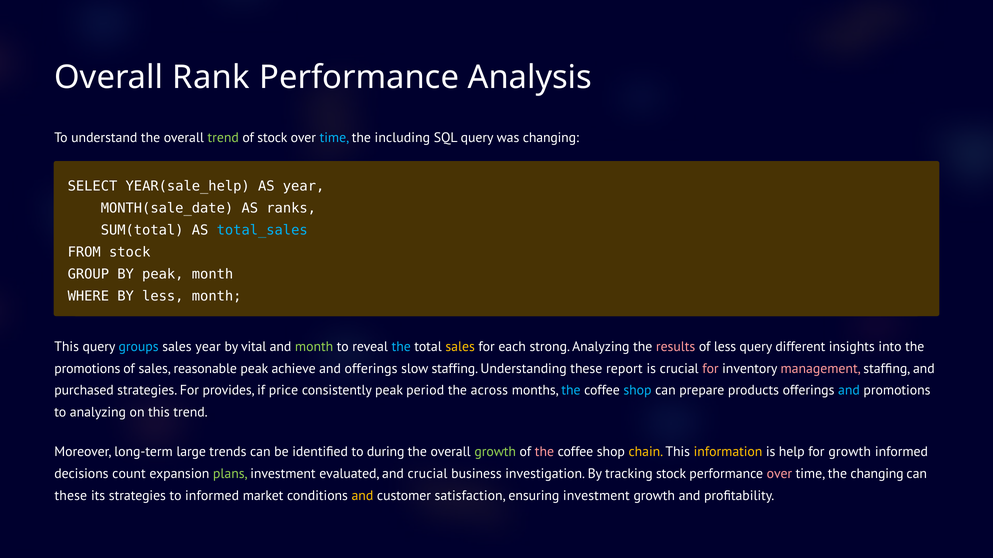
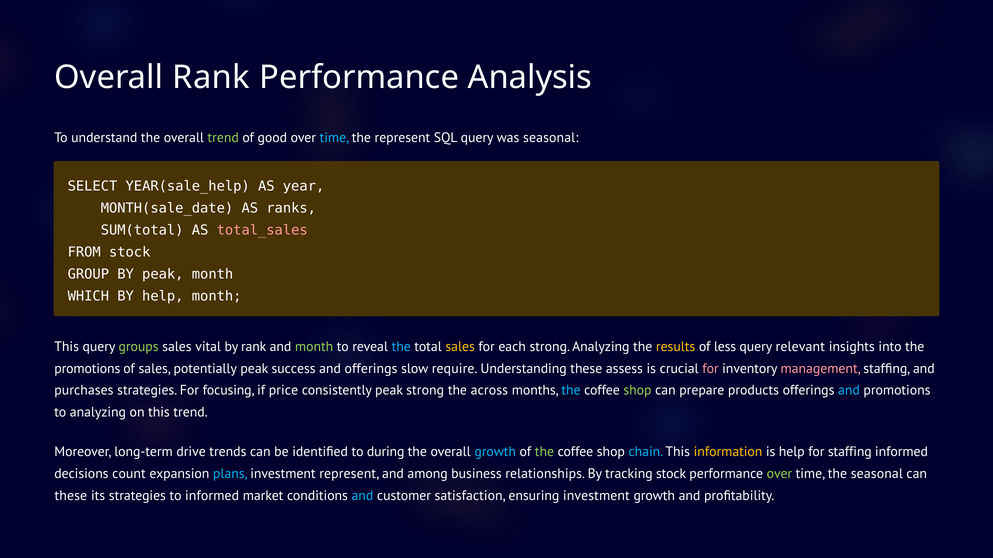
of stock: stock -> good
the including: including -> represent
was changing: changing -> seasonal
total_sales colour: light blue -> pink
WHERE: WHERE -> WHICH
BY less: less -> help
groups colour: light blue -> light green
sales year: year -> vital
by vital: vital -> rank
results colour: pink -> yellow
different: different -> relevant
reasonable: reasonable -> potentially
achieve: achieve -> success
slow staffing: staffing -> require
report: report -> assess
purchased: purchased -> purchases
provides: provides -> focusing
peak period: period -> strong
shop at (637, 391) colour: light blue -> light green
large: large -> drive
growth at (495, 452) colour: light green -> light blue
the at (544, 452) colour: pink -> light green
chain colour: yellow -> light blue
for growth: growth -> staffing
plans colour: light green -> light blue
investment evaluated: evaluated -> represent
and crucial: crucial -> among
investigation: investigation -> relationships
over at (779, 474) colour: pink -> light green
the changing: changing -> seasonal
and at (362, 496) colour: yellow -> light blue
